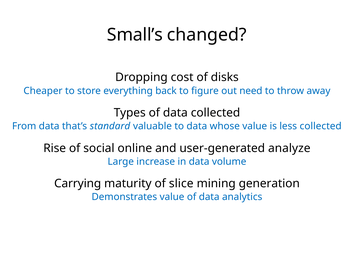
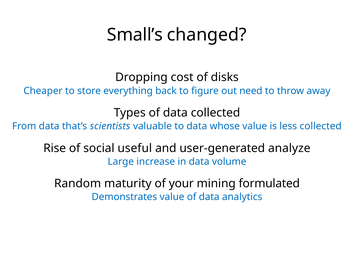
standard: standard -> scientists
online: online -> useful
Carrying: Carrying -> Random
slice: slice -> your
generation: generation -> formulated
